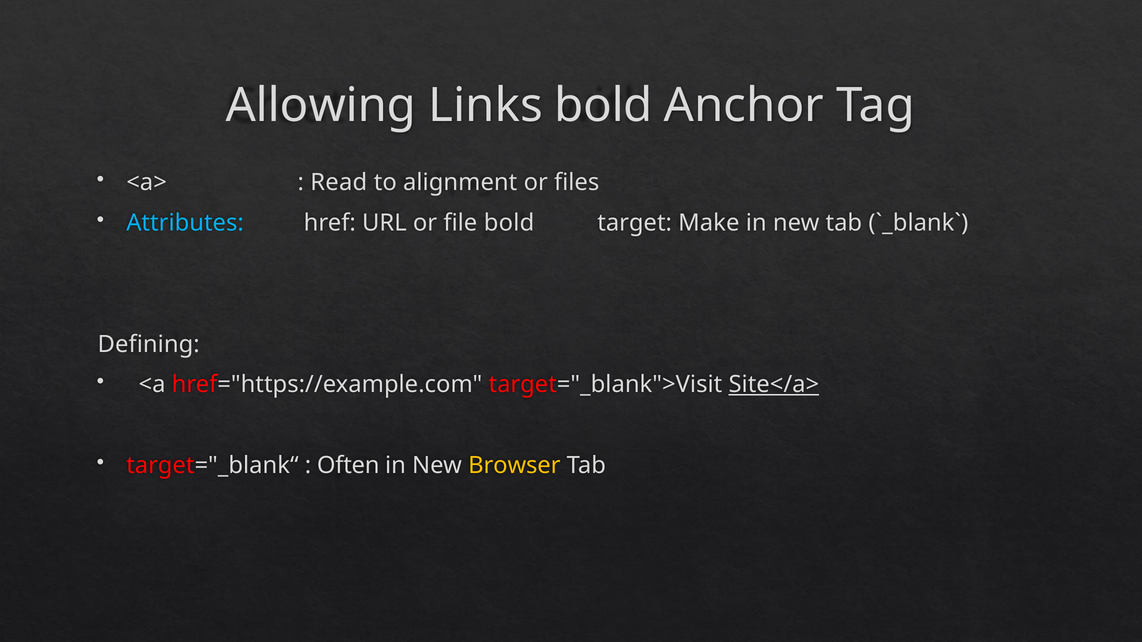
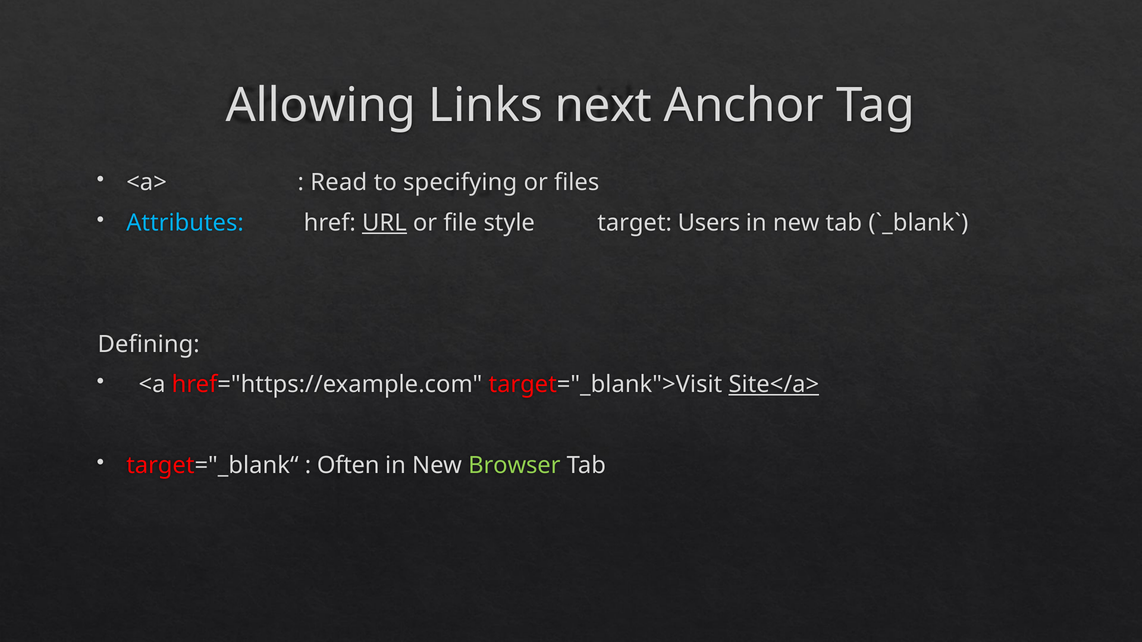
Links bold: bold -> next
alignment: alignment -> specifying
URL underline: none -> present
file bold: bold -> style
Make: Make -> Users
Browser colour: yellow -> light green
